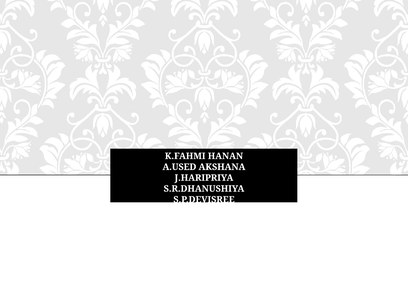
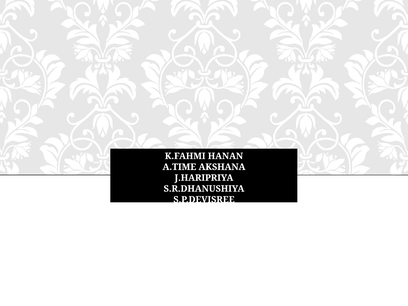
A.USED: A.USED -> A.TIME
